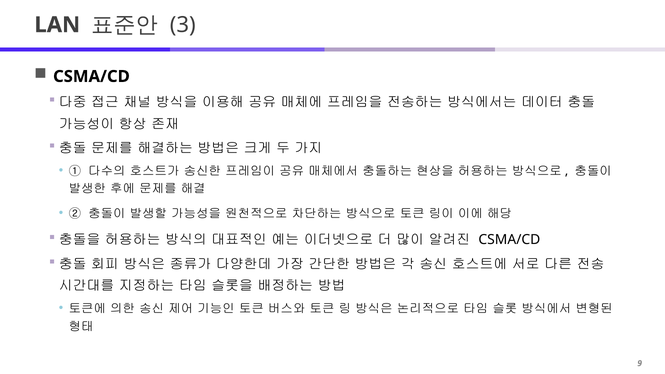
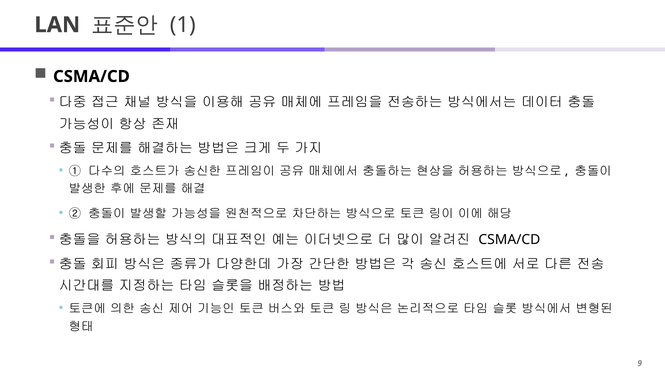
3: 3 -> 1
